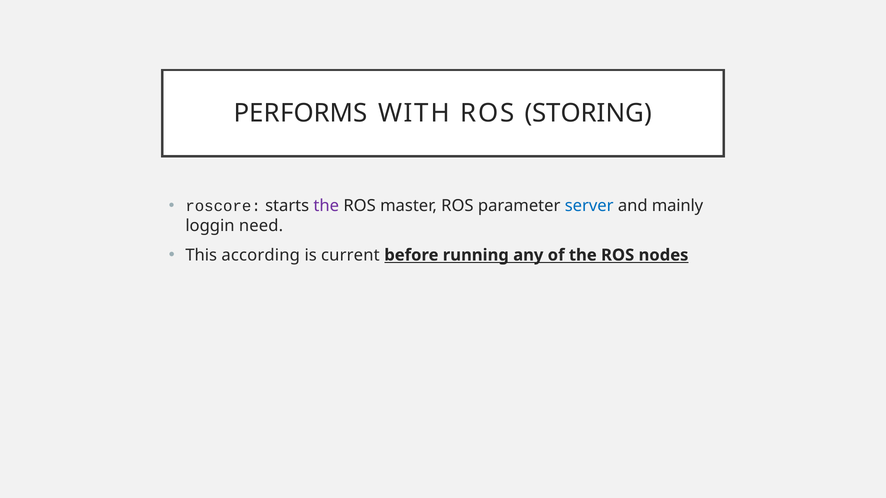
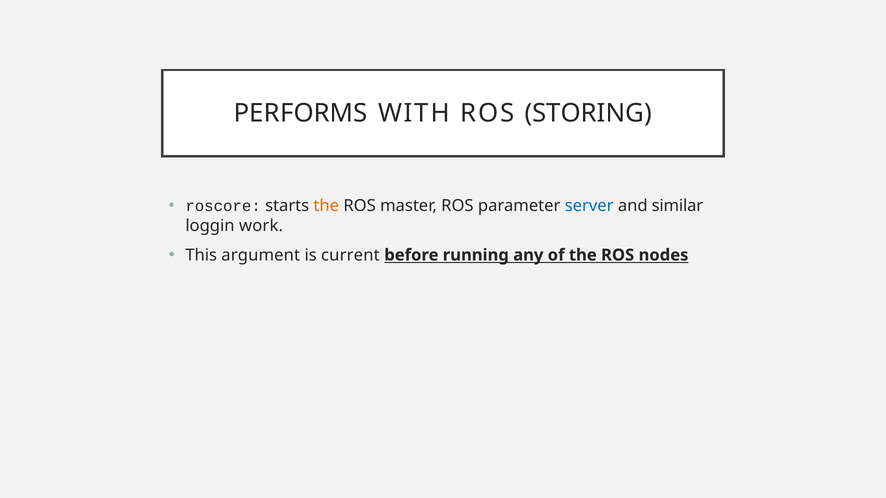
the at (326, 206) colour: purple -> orange
mainly: mainly -> similar
need: need -> work
according: according -> argument
